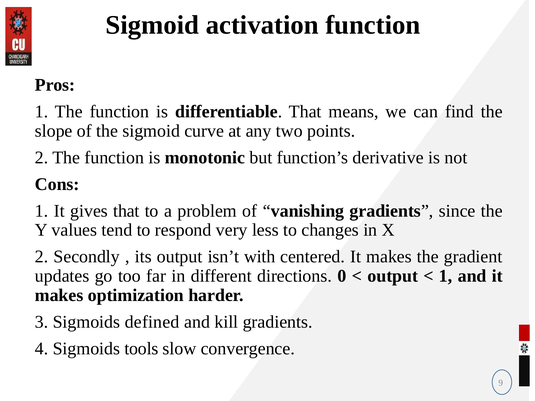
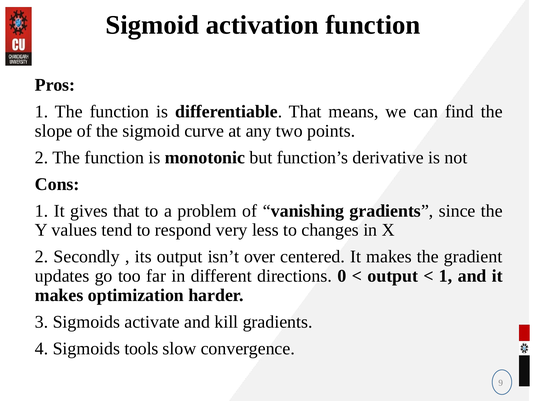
with: with -> over
defined: defined -> activate
